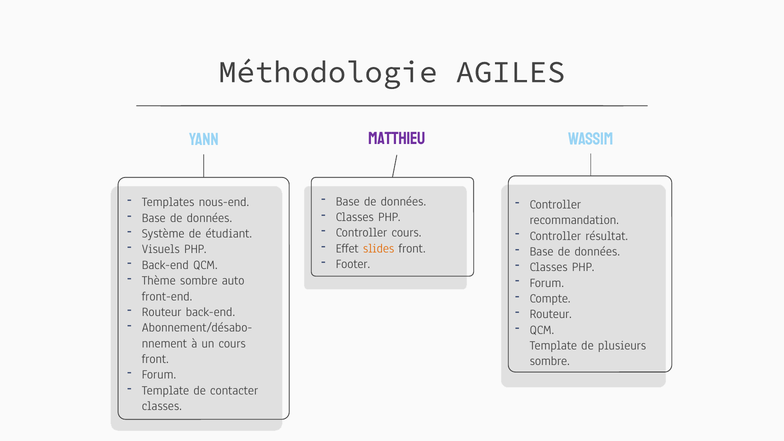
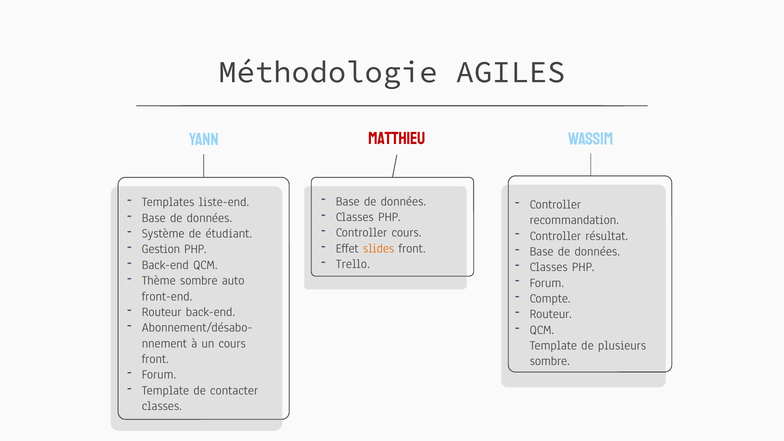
matthieu colour: purple -> red
nous-end: nous-end -> liste-end
Visuels: Visuels -> Gestion
Footer: Footer -> Trello
